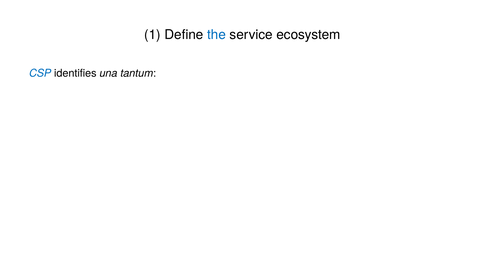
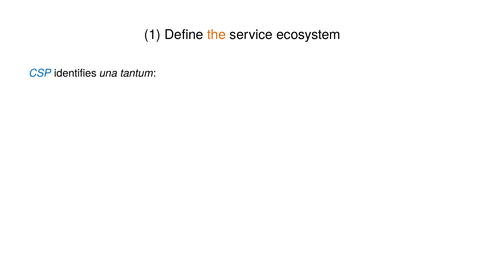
the colour: blue -> orange
